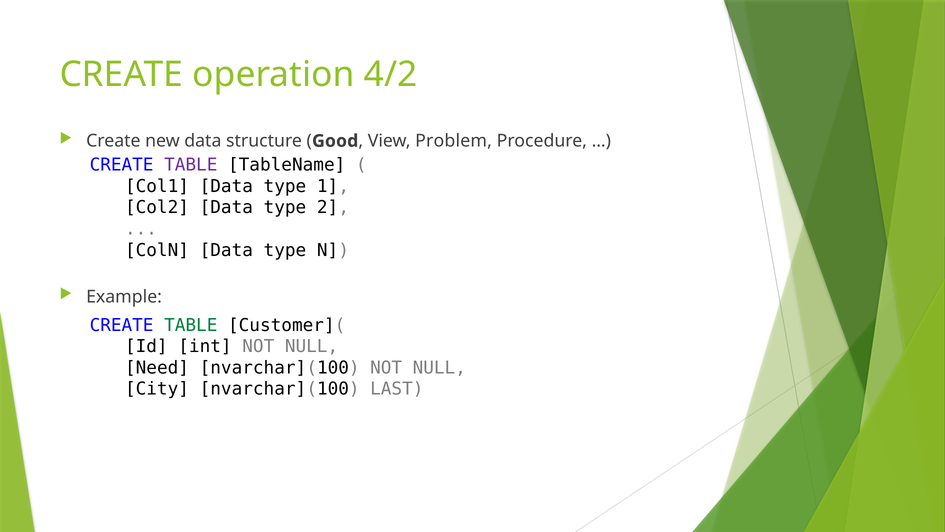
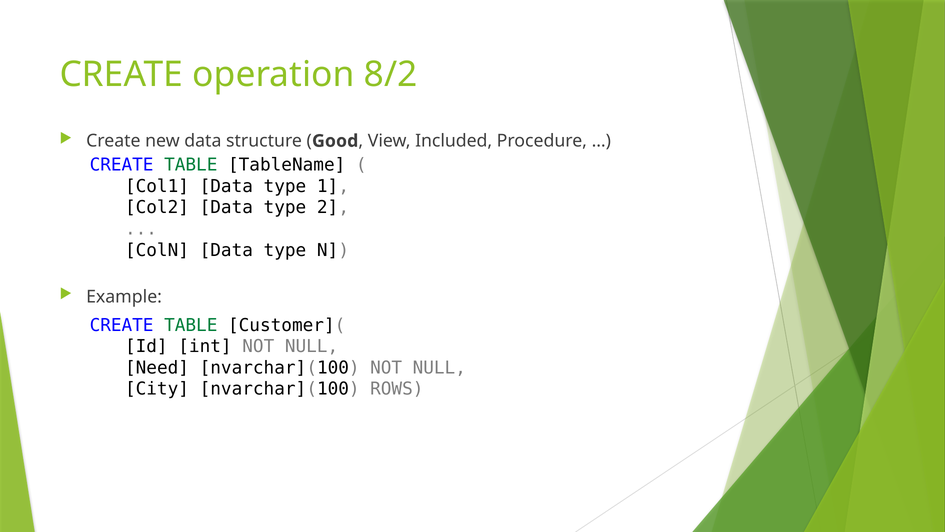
4/2: 4/2 -> 8/2
Problem: Problem -> Included
TABLE at (191, 165) colour: purple -> green
LAST: LAST -> ROWS
